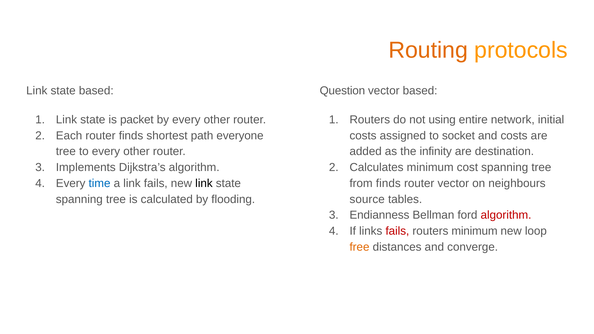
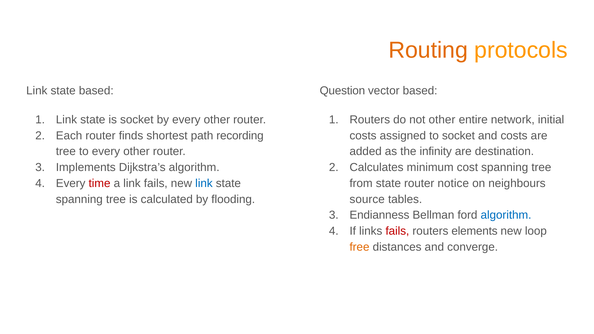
is packet: packet -> socket
not using: using -> other
everyone: everyone -> recording
time colour: blue -> red
link at (204, 183) colour: black -> blue
from finds: finds -> state
router vector: vector -> notice
algorithm at (506, 215) colour: red -> blue
routers minimum: minimum -> elements
